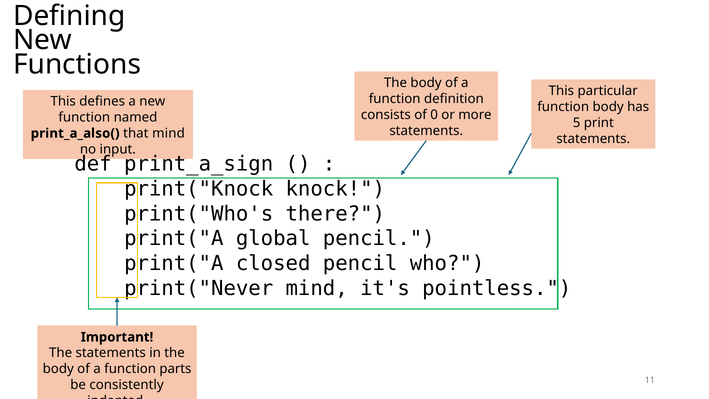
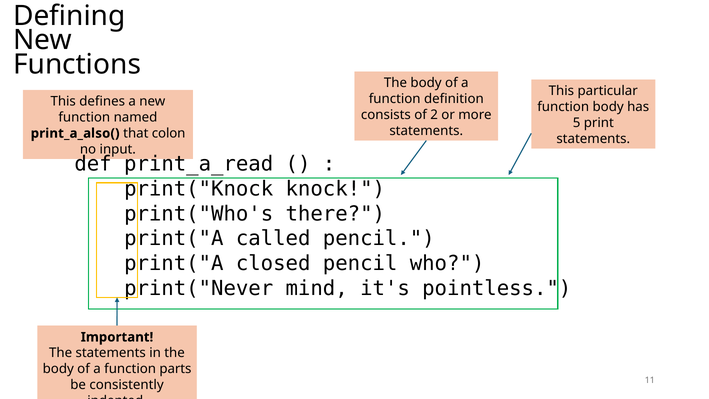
0: 0 -> 2
that mind: mind -> colon
print_a_sign: print_a_sign -> print_a_read
global: global -> called
